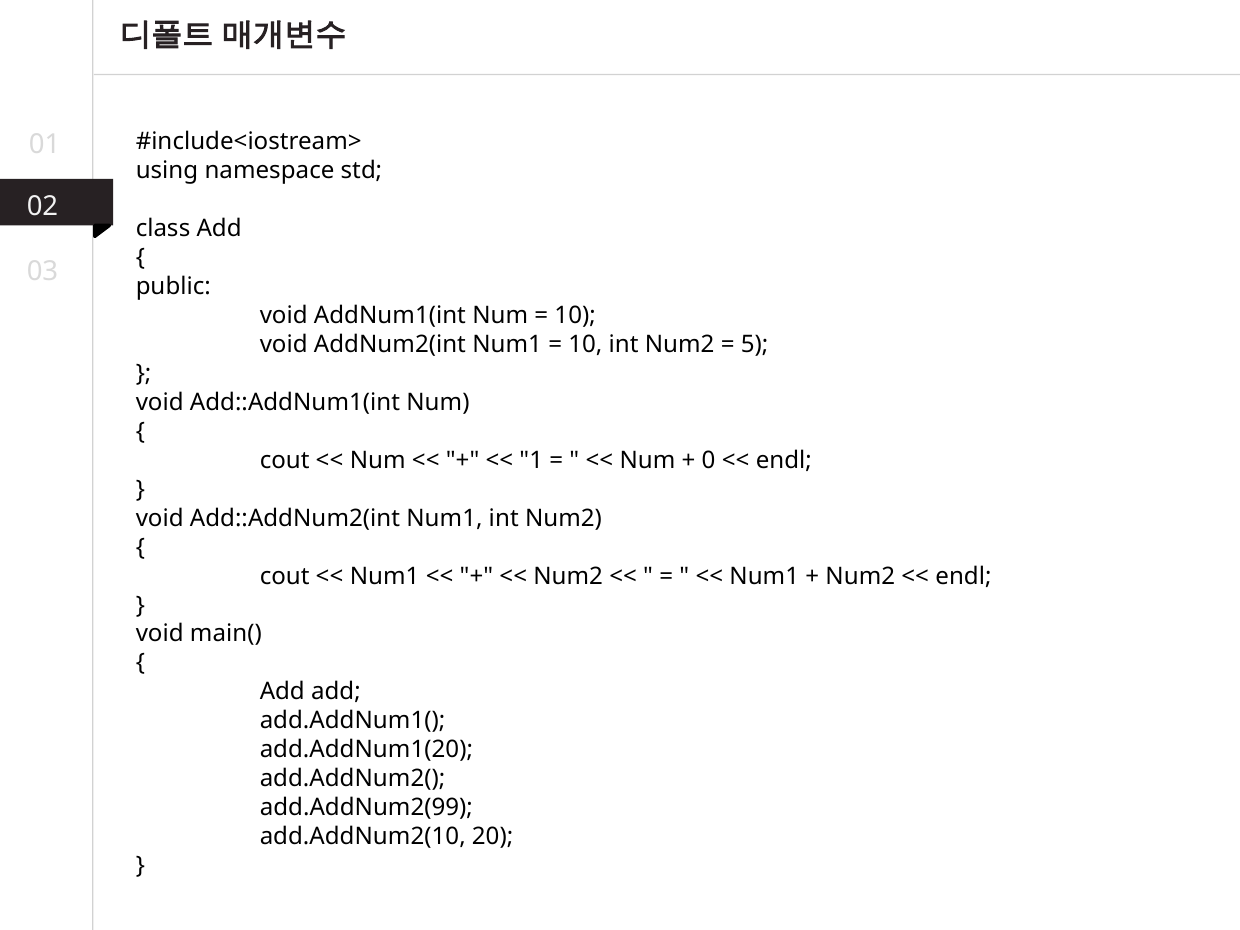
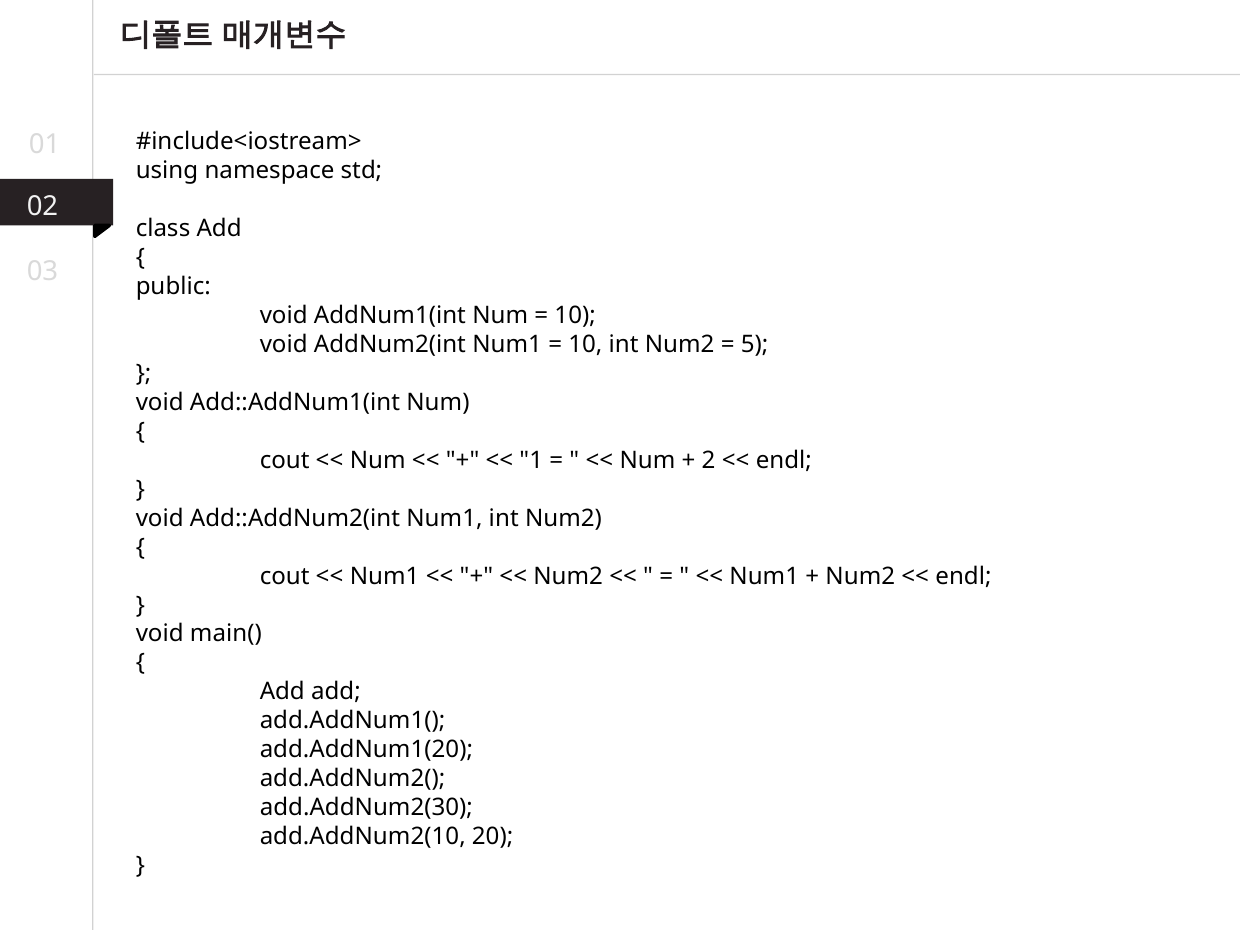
0: 0 -> 2
add.AddNum2(99: add.AddNum2(99 -> add.AddNum2(30
